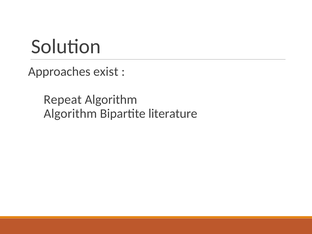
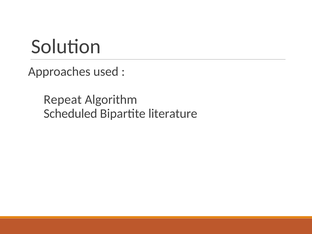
exist: exist -> used
Algorithm at (70, 114): Algorithm -> Scheduled
